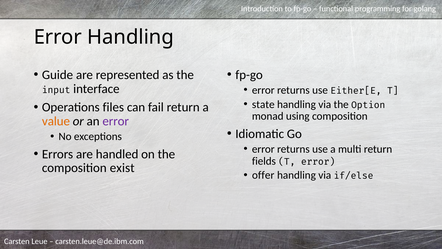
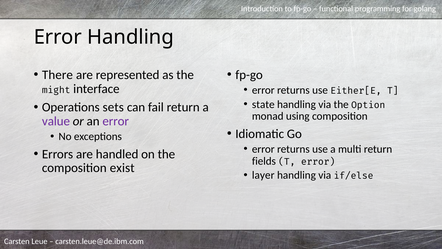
Guide: Guide -> There
input: input -> might
files: files -> sets
value colour: orange -> purple
offer: offer -> layer
